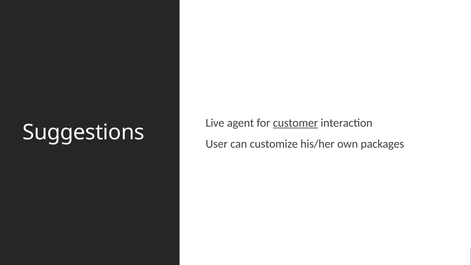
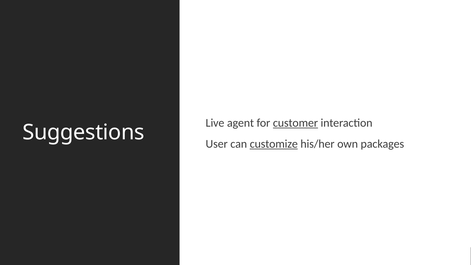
customize underline: none -> present
